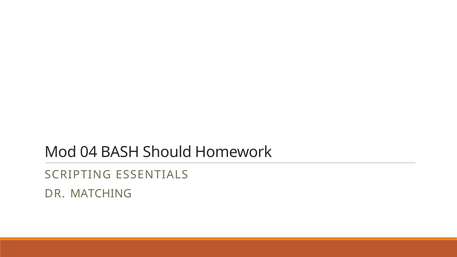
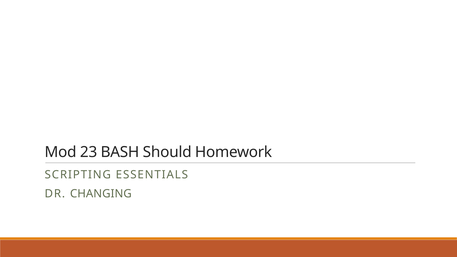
04: 04 -> 23
MATCHING: MATCHING -> CHANGING
